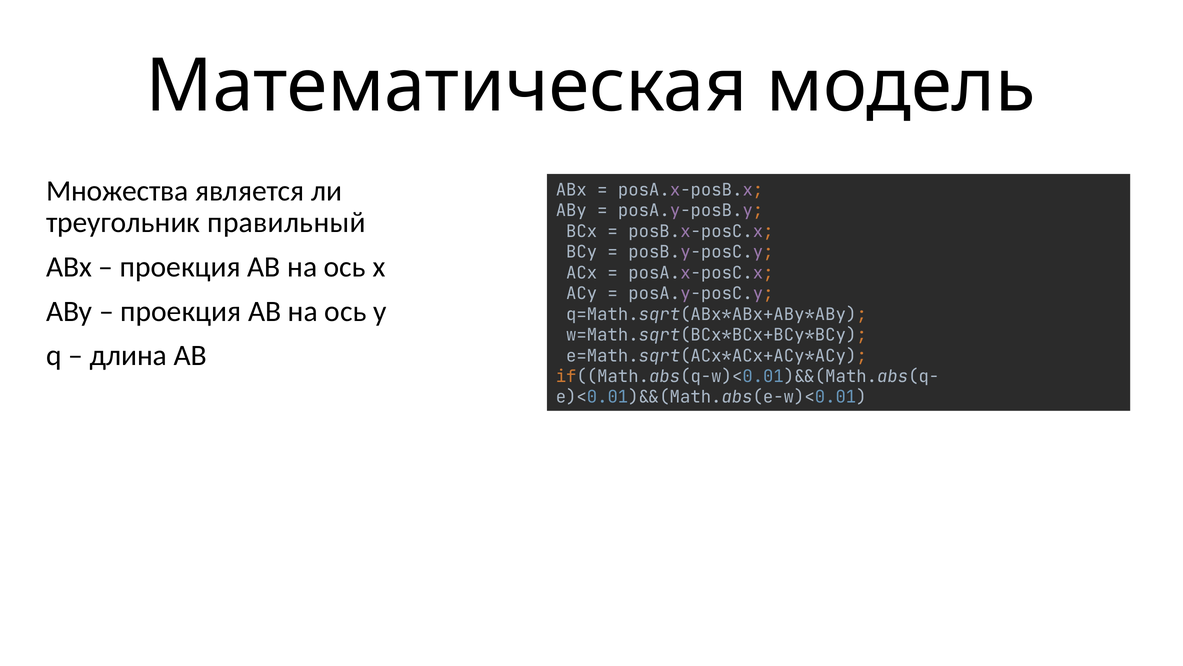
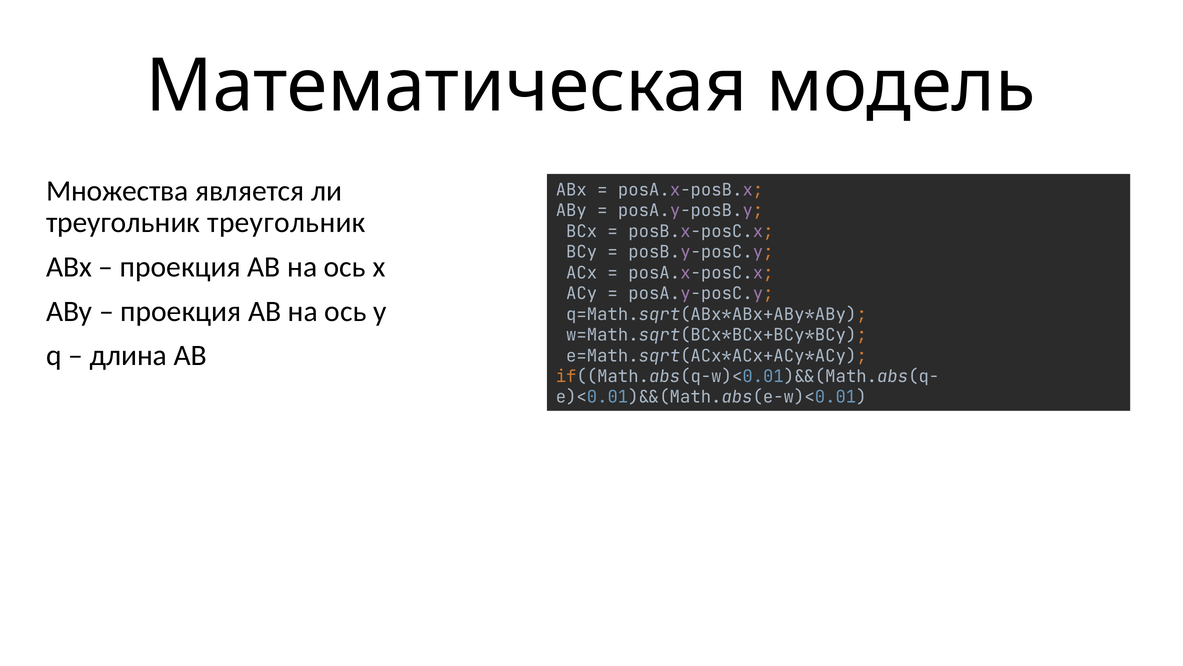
треугольник правильный: правильный -> треугольник
